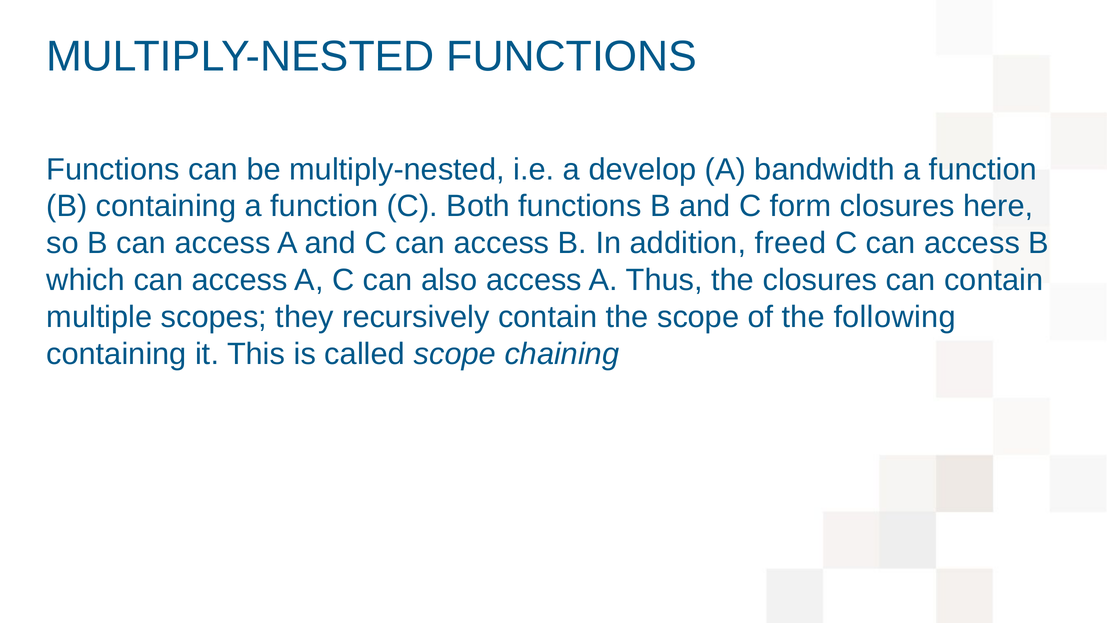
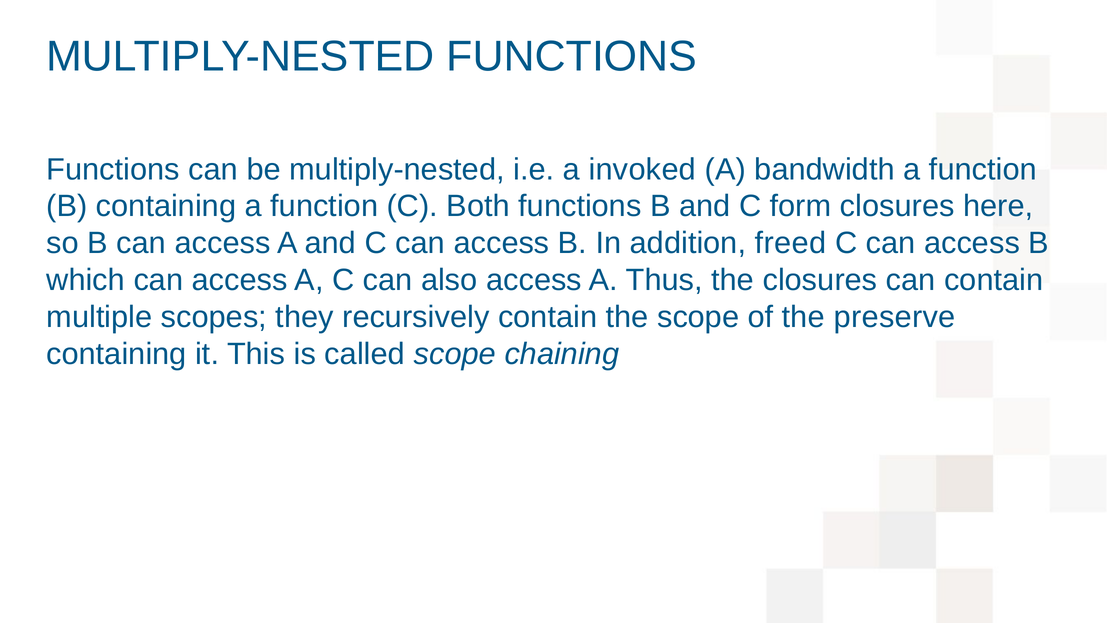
develop: develop -> invoked
following: following -> preserve
